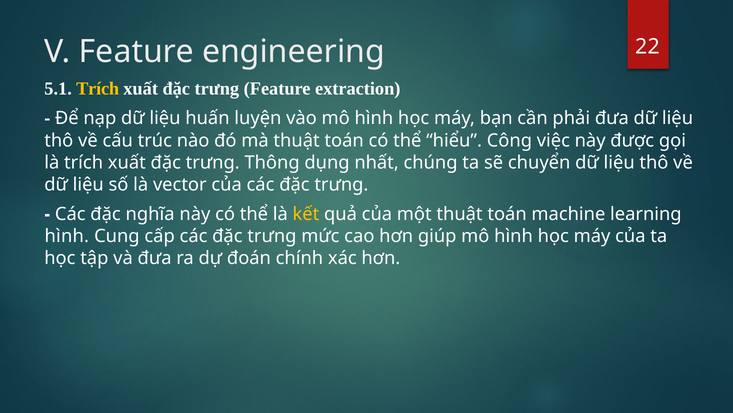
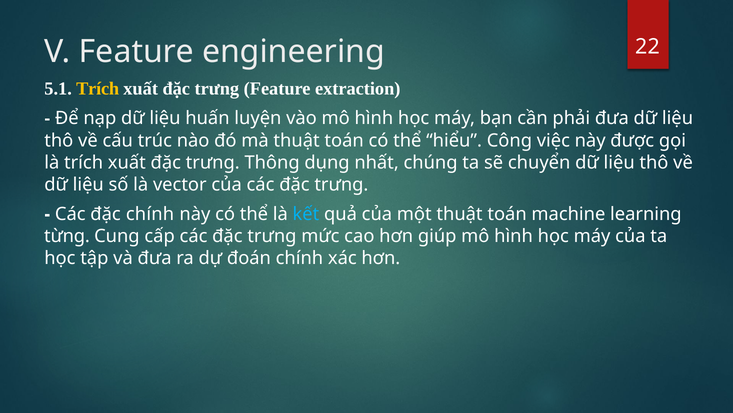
đặc nghĩa: nghĩa -> chính
kết colour: yellow -> light blue
hình at (67, 236): hình -> từng
